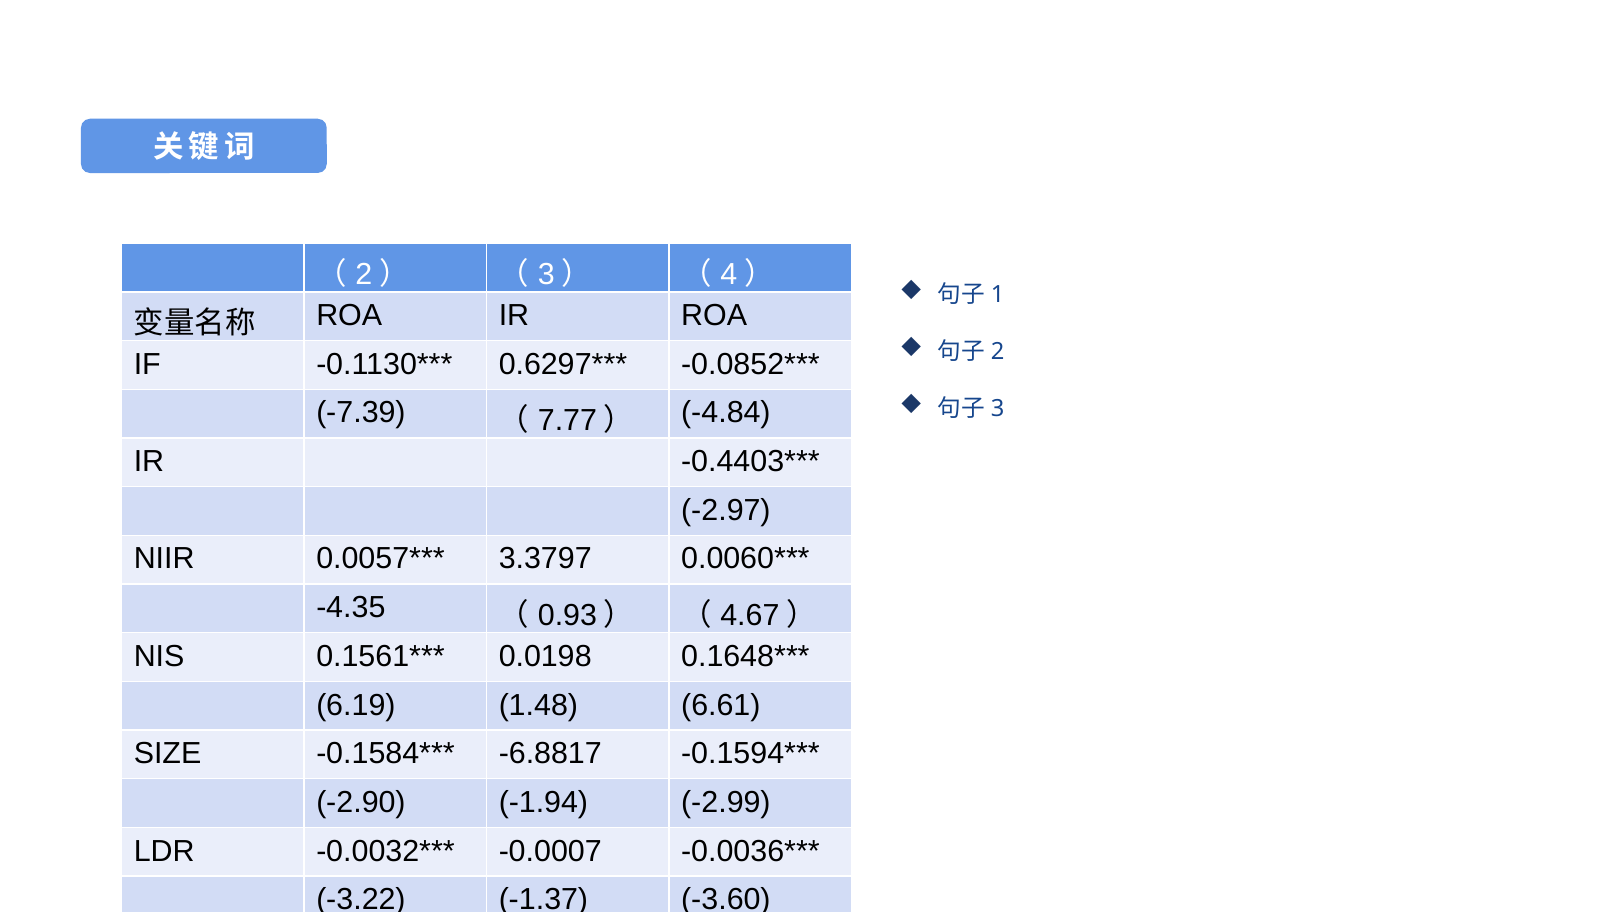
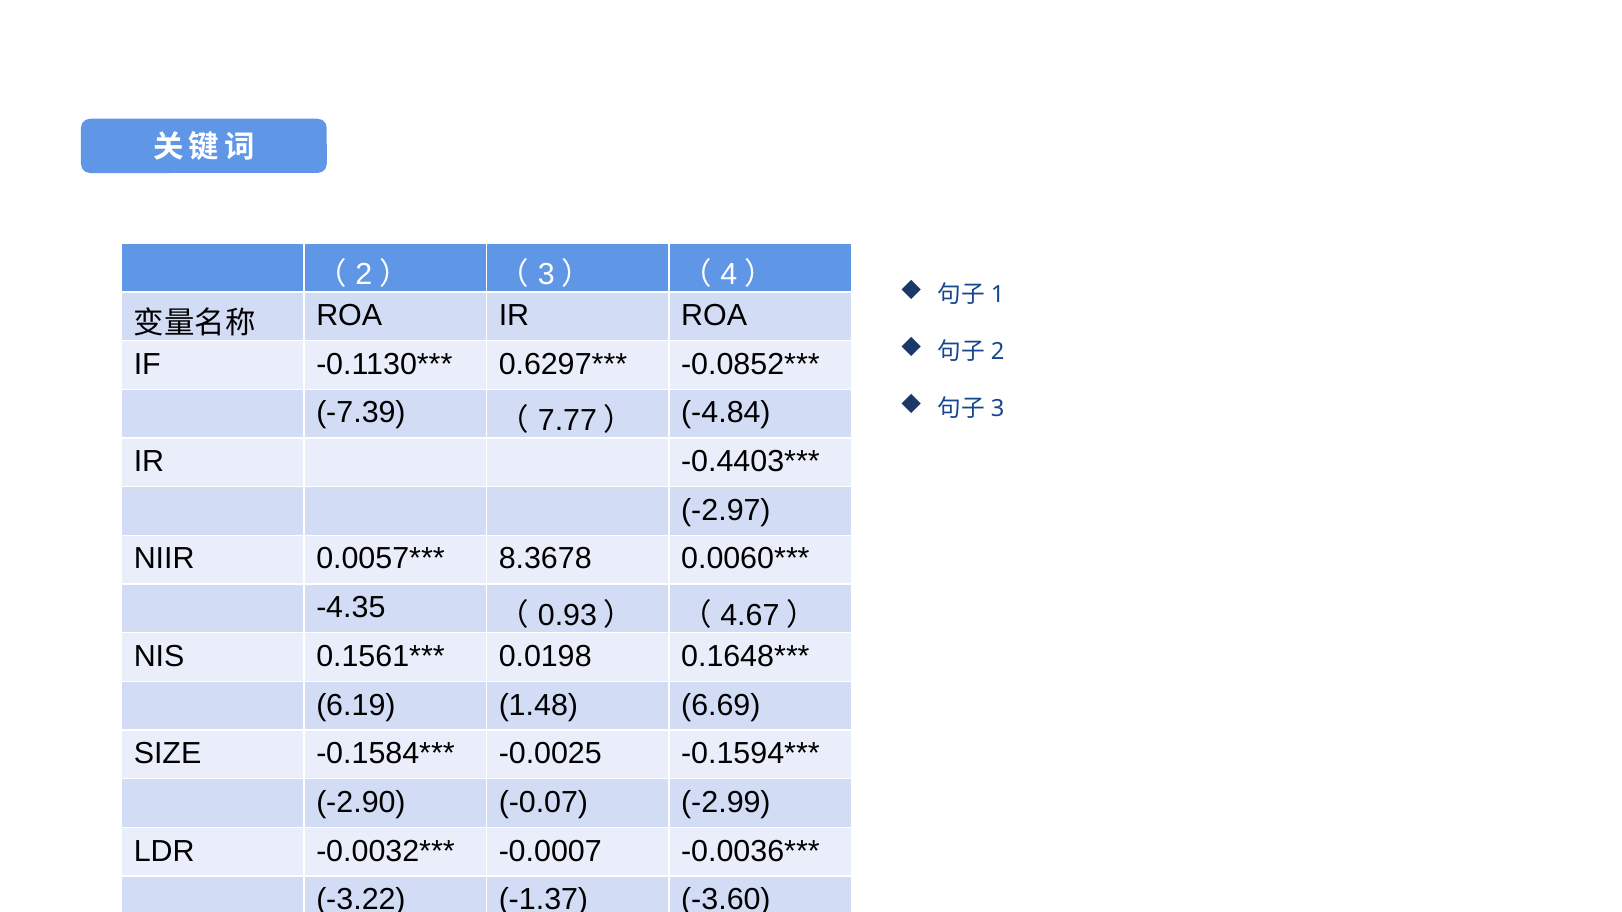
3.3797: 3.3797 -> 8.3678
6.61: 6.61 -> 6.69
-6.8817: -6.8817 -> -0.0025
-1.94: -1.94 -> -0.07
